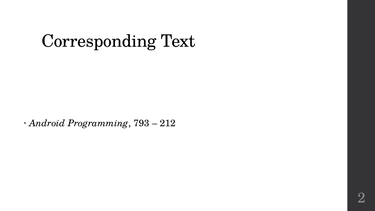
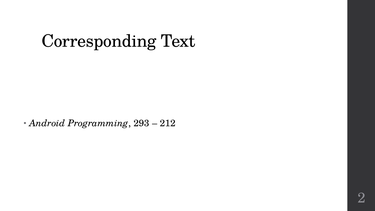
793: 793 -> 293
